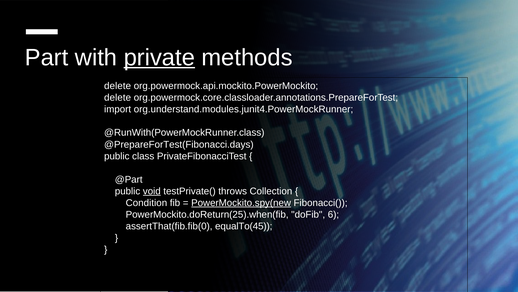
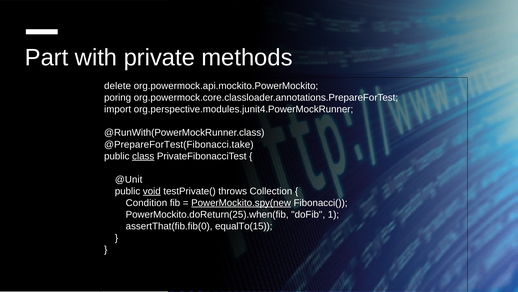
private underline: present -> none
delete at (118, 98): delete -> poring
org.understand.modules.junit4.PowerMockRunner: org.understand.modules.junit4.PowerMockRunner -> org.perspective.modules.junit4.PowerMockRunner
@PrepareForTest(Fibonacci.days: @PrepareForTest(Fibonacci.days -> @PrepareForTest(Fibonacci.take
class underline: none -> present
@Part: @Part -> @Unit
6: 6 -> 1
equalTo(45: equalTo(45 -> equalTo(15
